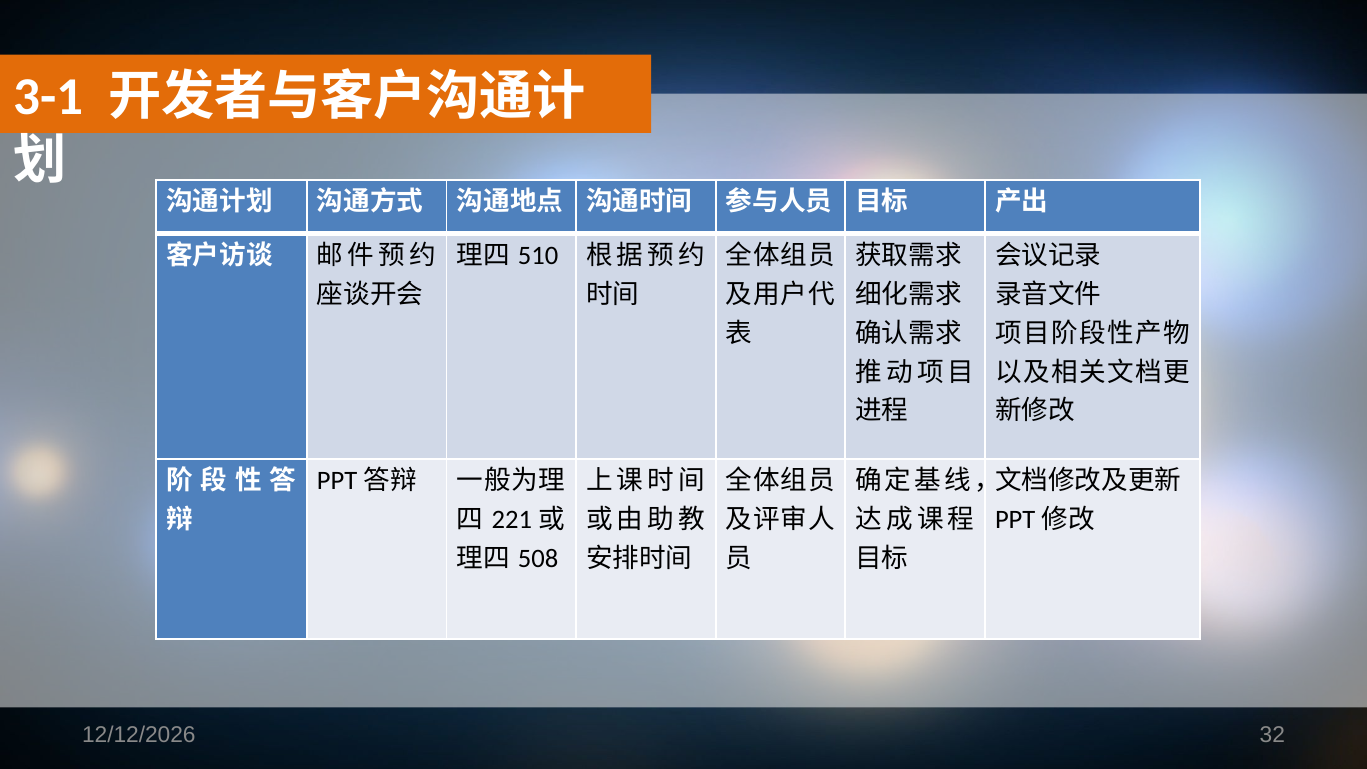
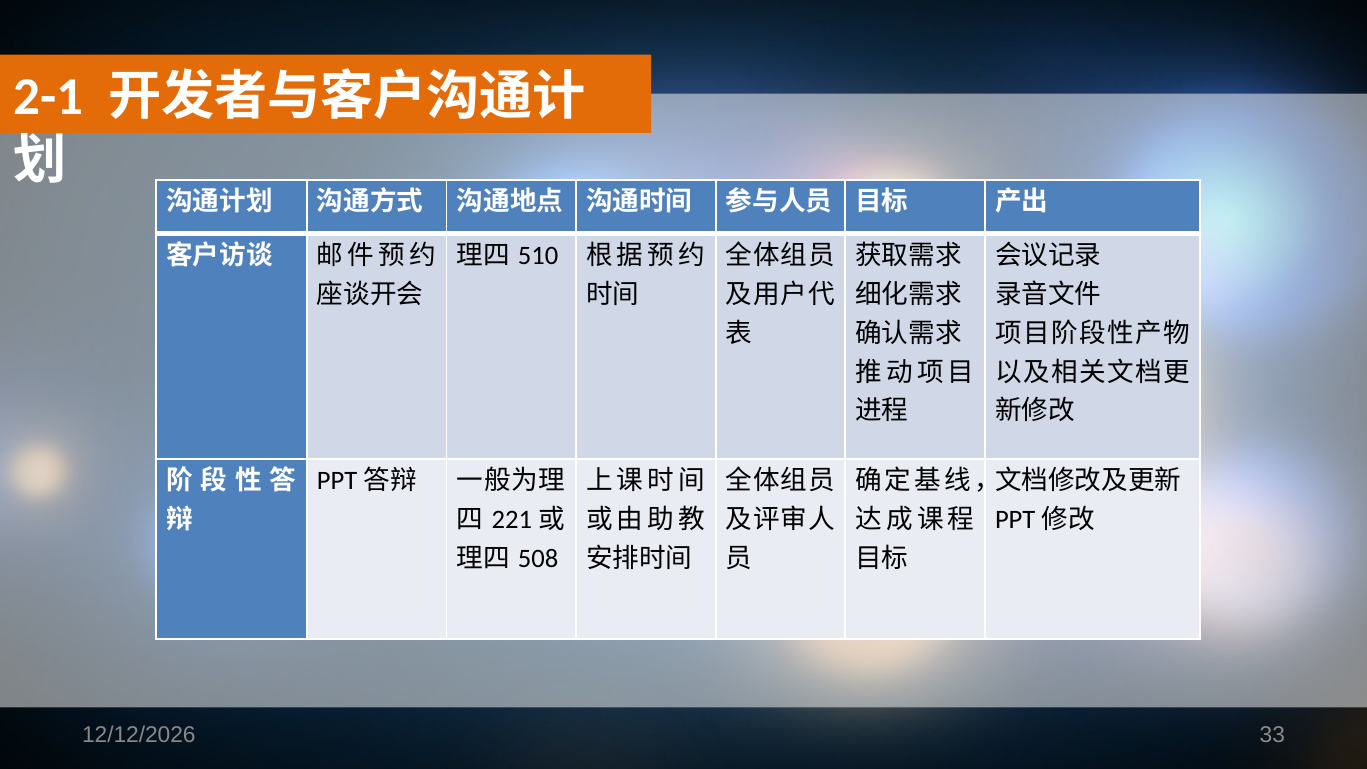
3-1: 3-1 -> 2-1
32: 32 -> 33
